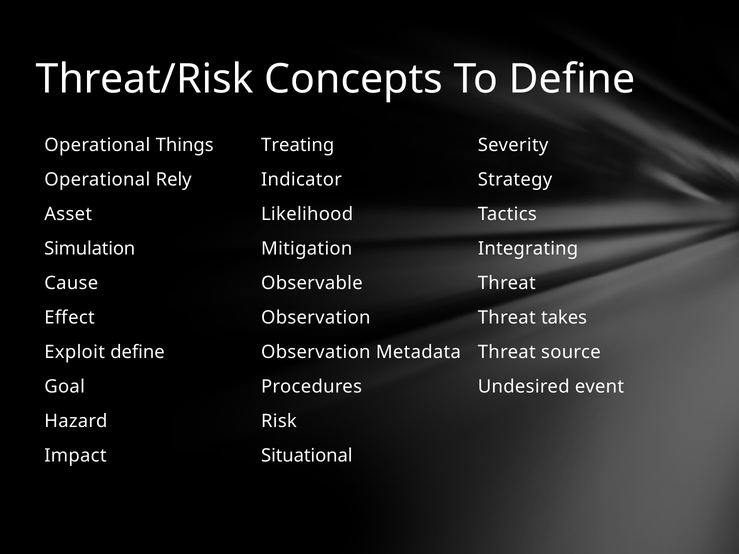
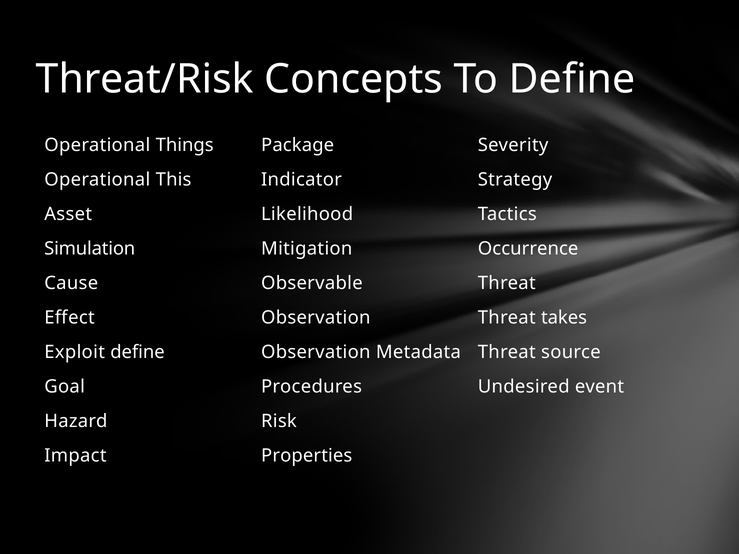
Treating: Treating -> Package
Rely: Rely -> This
Integrating: Integrating -> Occurrence
Situational: Situational -> Properties
